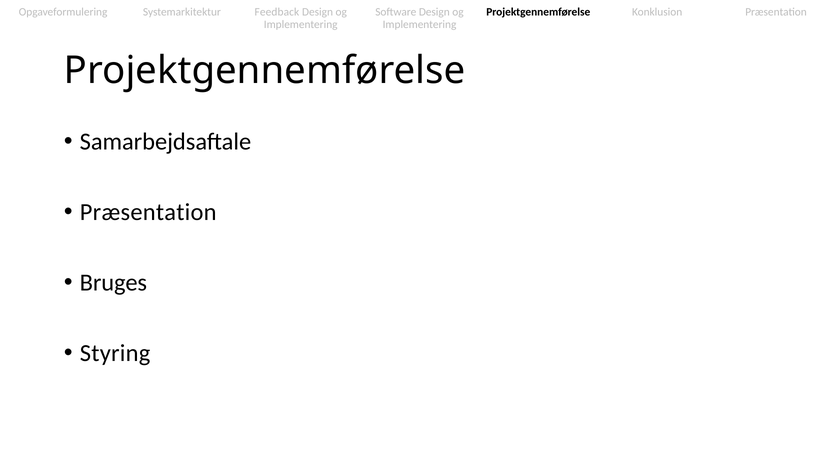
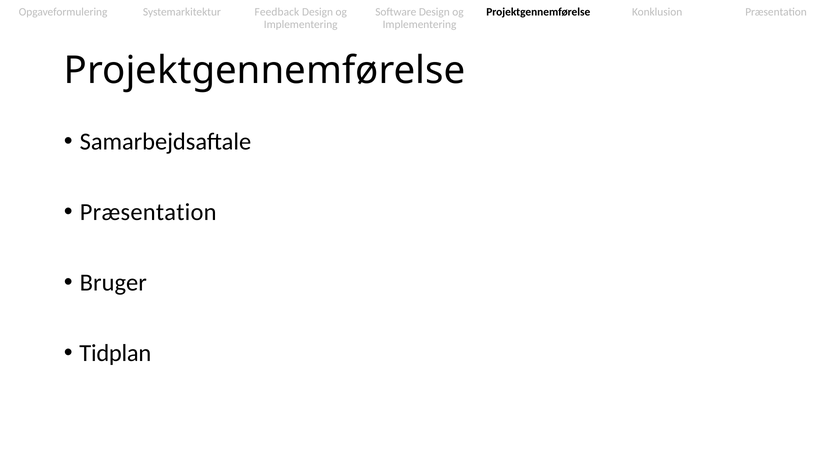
Bruges: Bruges -> Bruger
Styring: Styring -> Tidplan
